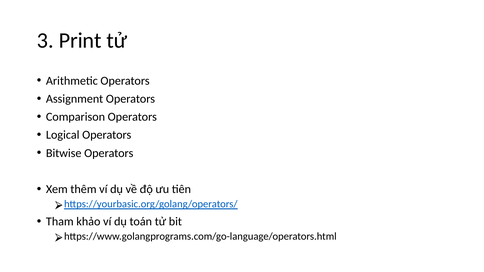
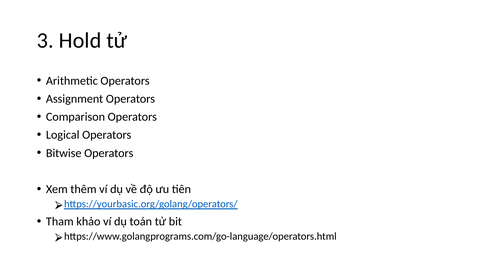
Print: Print -> Hold
